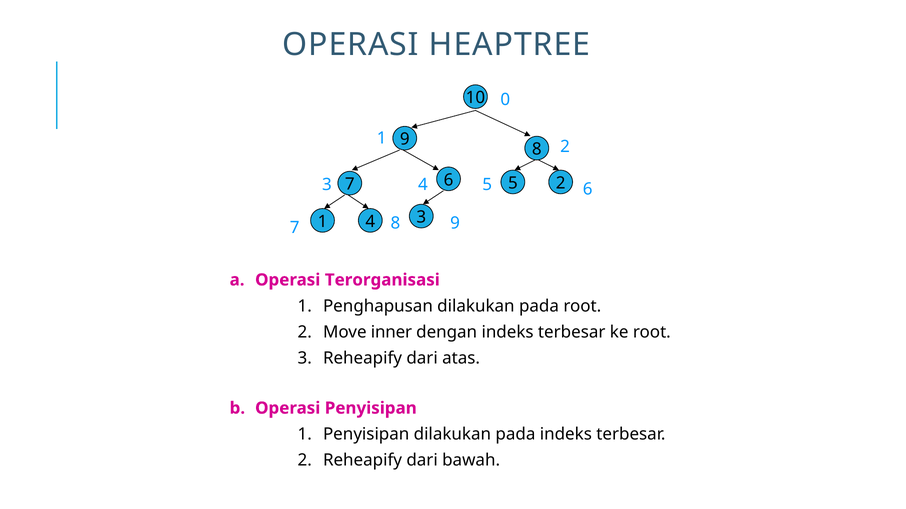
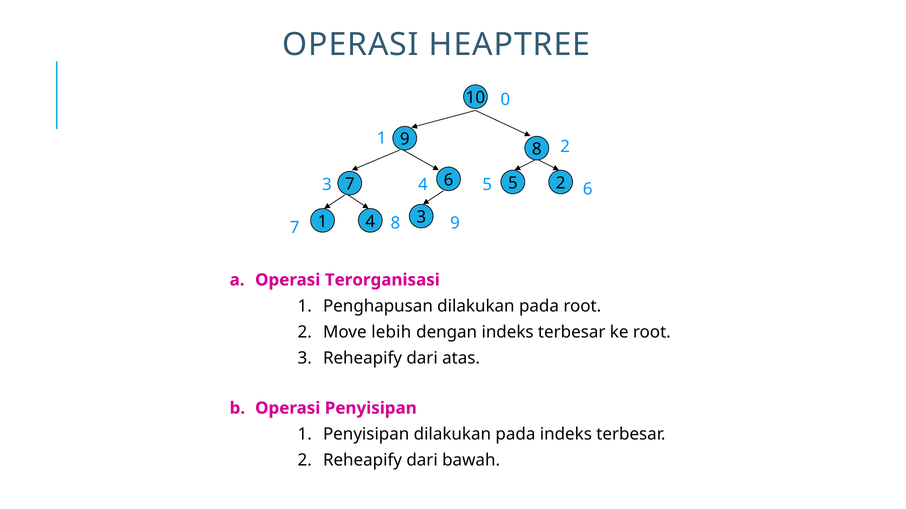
inner: inner -> lebih
